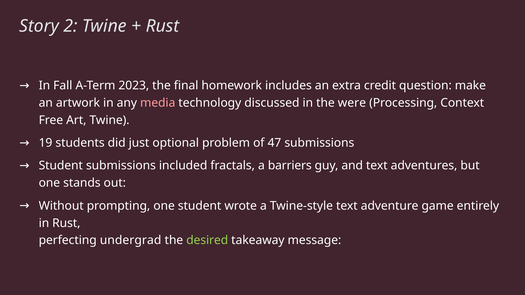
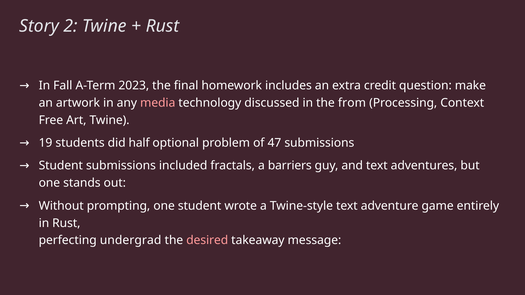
were: were -> from
just: just -> half
desired colour: light green -> pink
